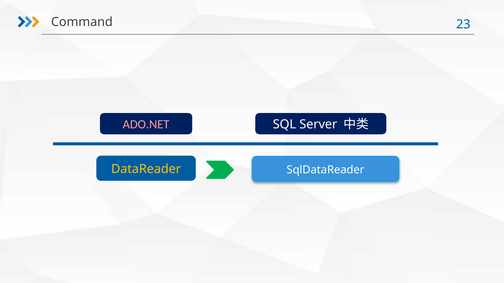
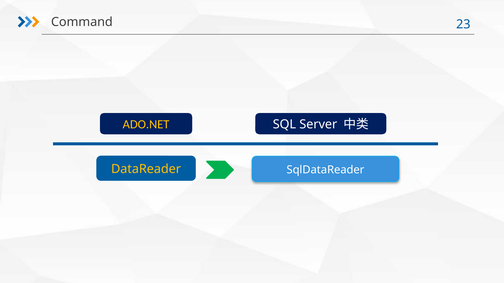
ADO.NET colour: pink -> yellow
